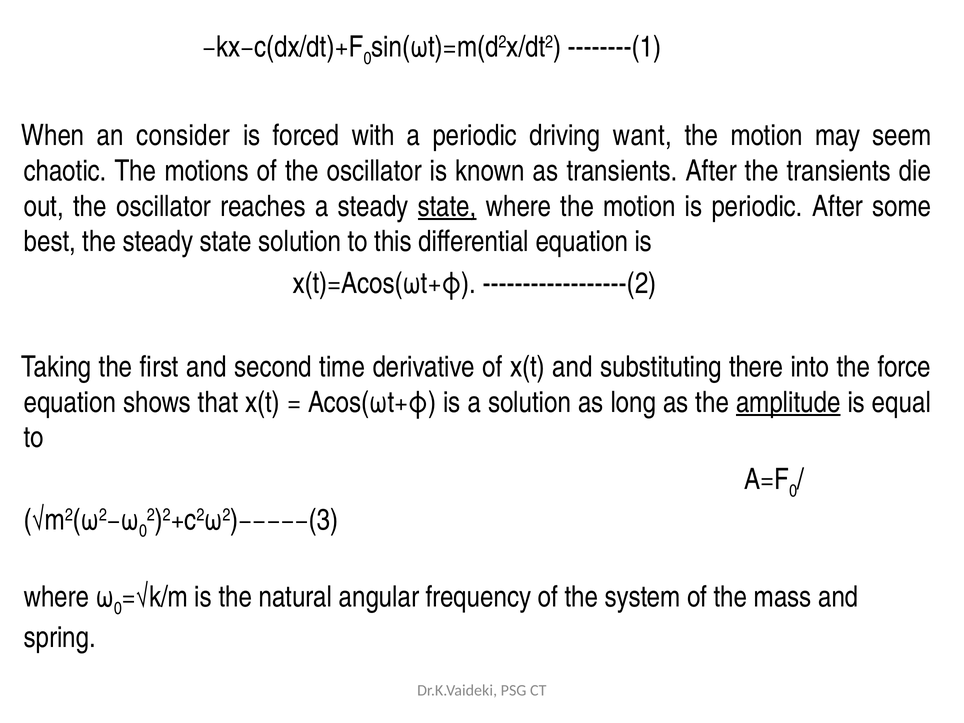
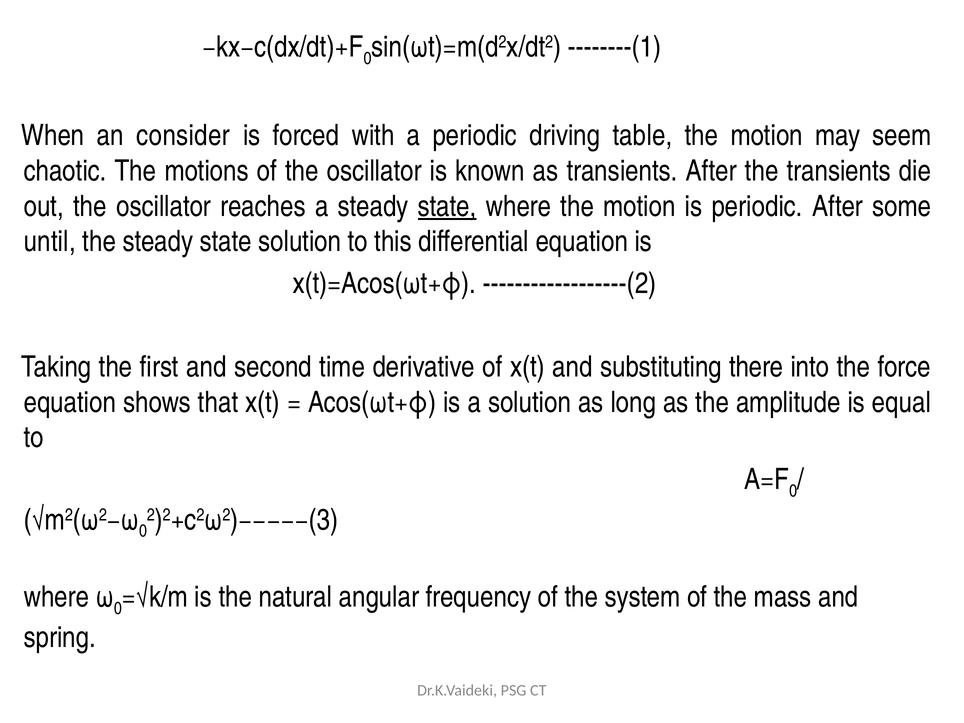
want: want -> table
best: best -> until
amplitude underline: present -> none
